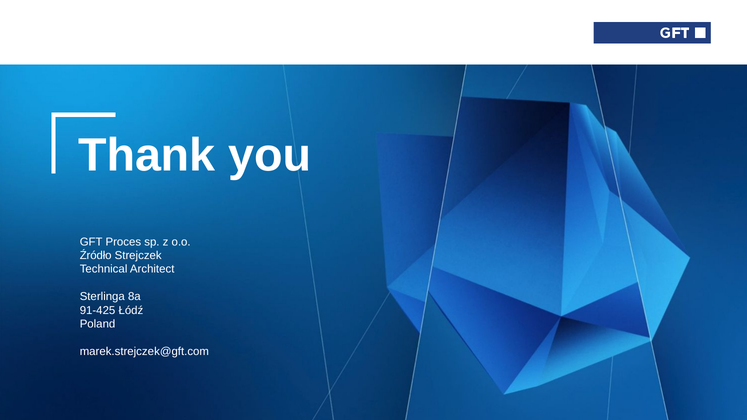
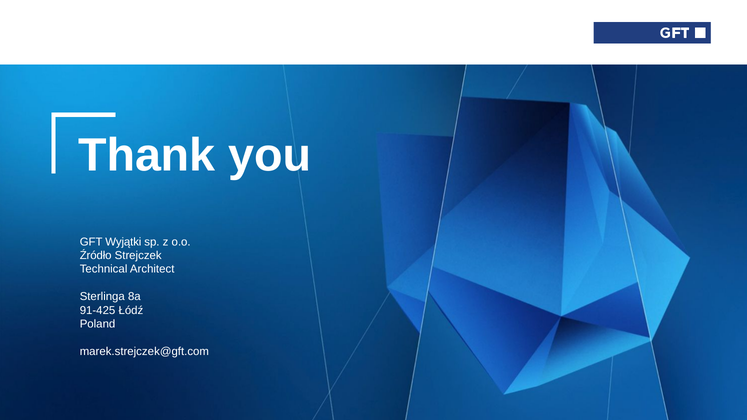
Proces: Proces -> Wyjątki
